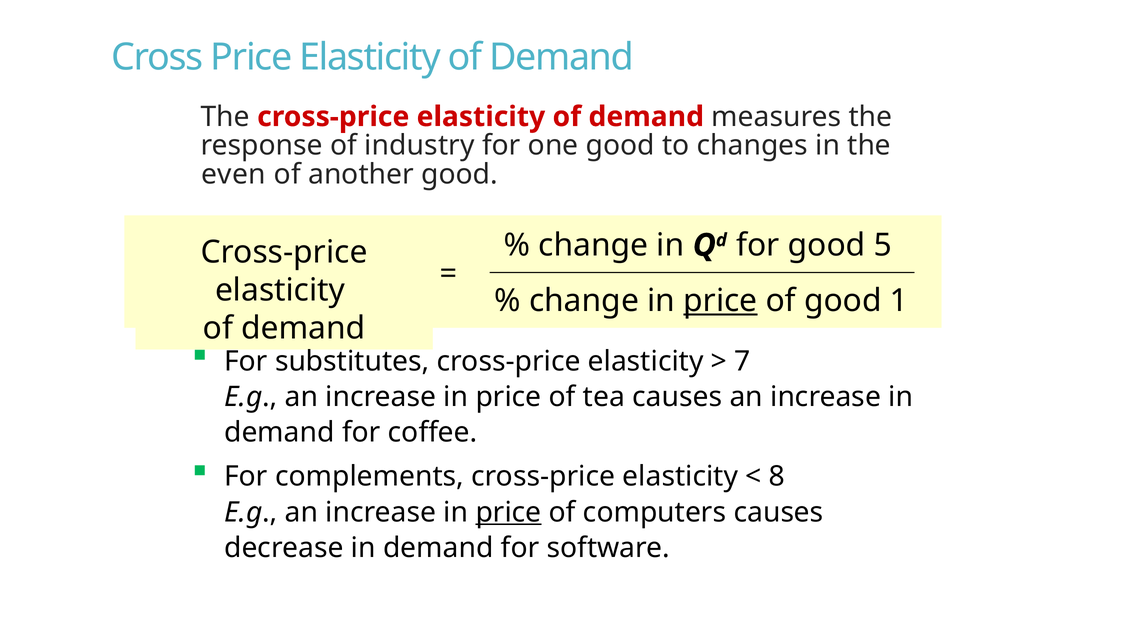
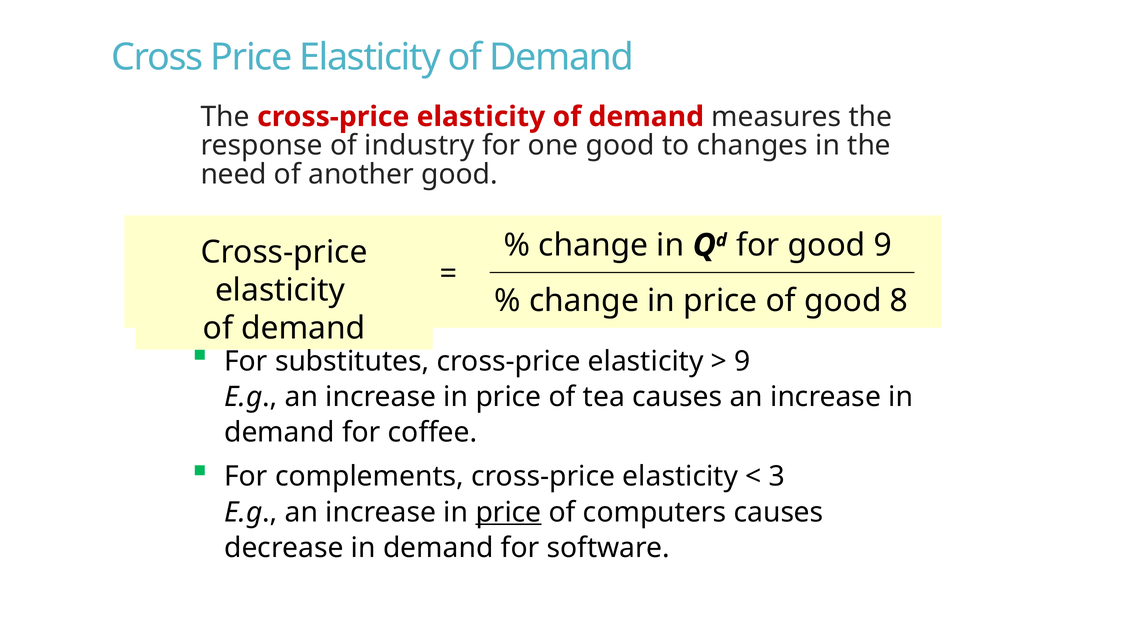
even: even -> need
good 5: 5 -> 9
price at (720, 301) underline: present -> none
1: 1 -> 8
7 at (742, 361): 7 -> 9
8: 8 -> 3
